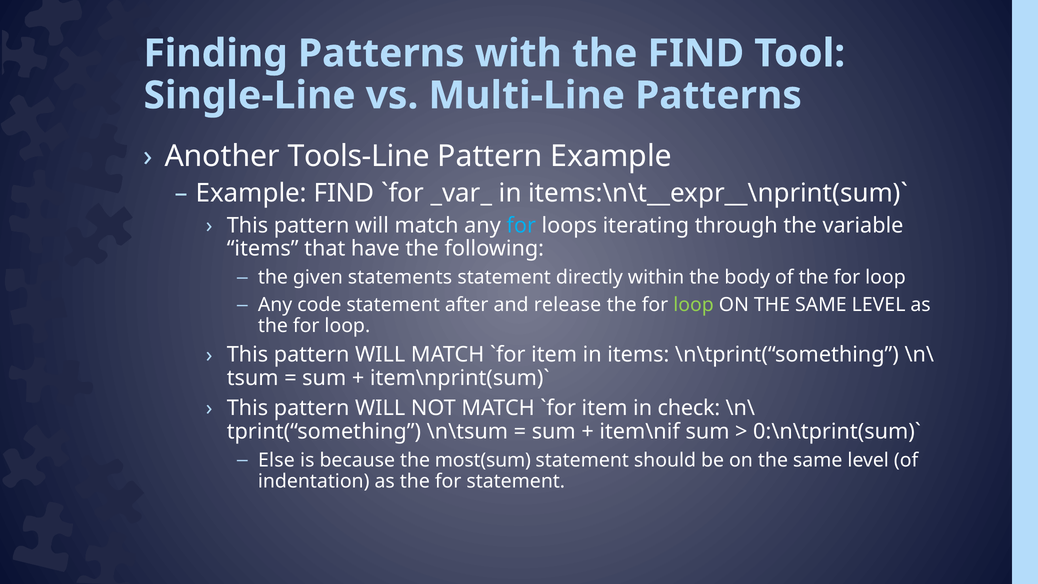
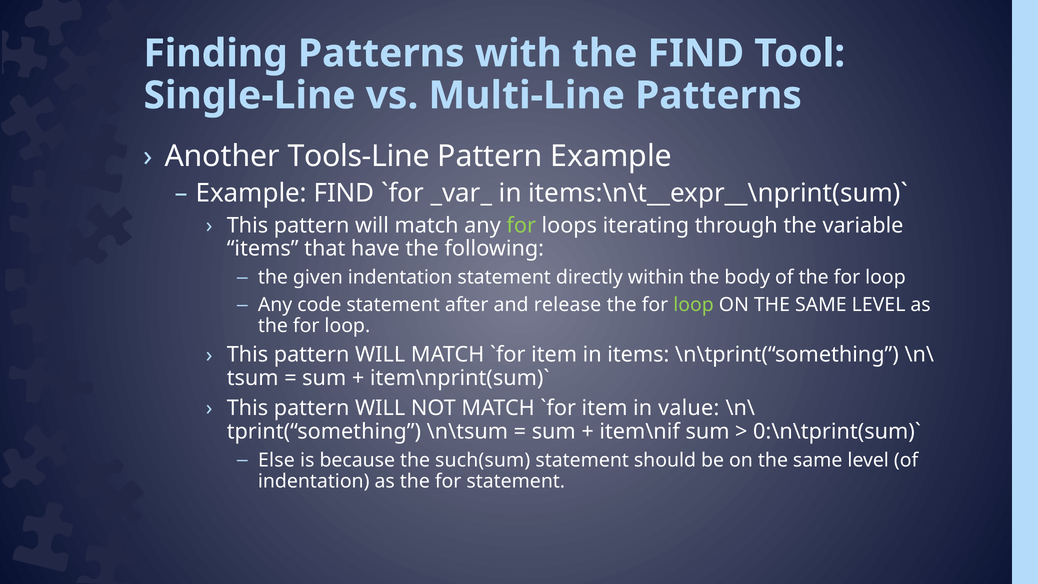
for at (521, 225) colour: light blue -> light green
given statements: statements -> indentation
check: check -> value
most(sum: most(sum -> such(sum
